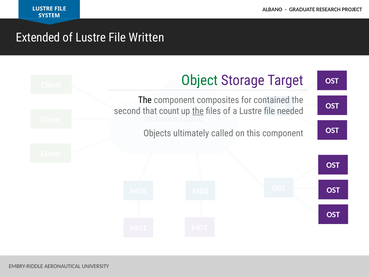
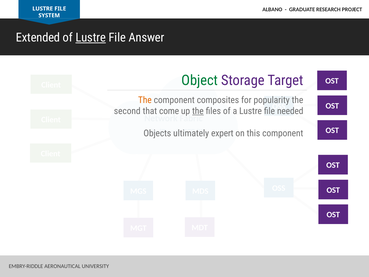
Lustre at (91, 38) underline: none -> present
Written: Written -> Answer
The at (145, 100) colour: black -> orange
contained: contained -> popularity
count: count -> come
called: called -> expert
